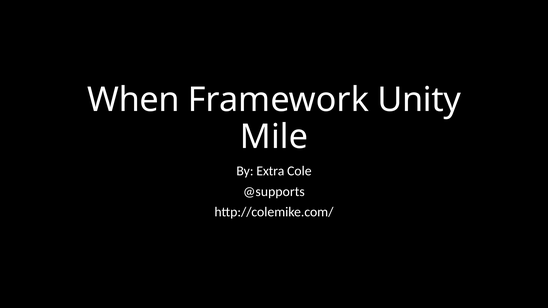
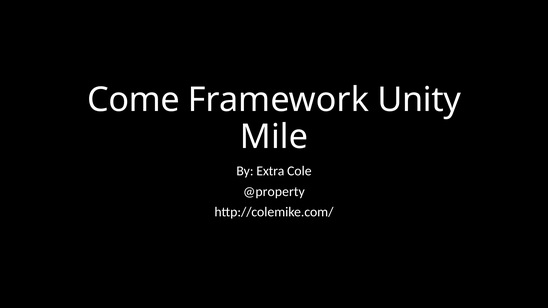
When: When -> Come
@supports: @supports -> @property
